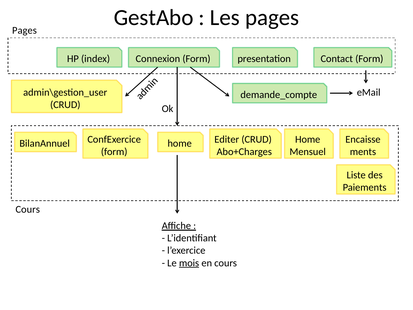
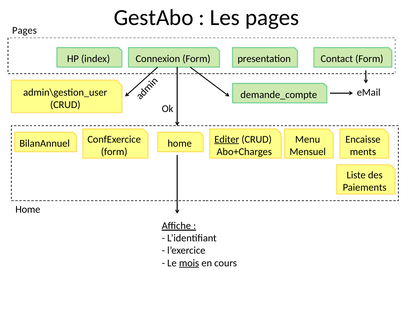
Editer underline: none -> present
Home at (308, 139): Home -> Menu
Cours at (28, 209): Cours -> Home
